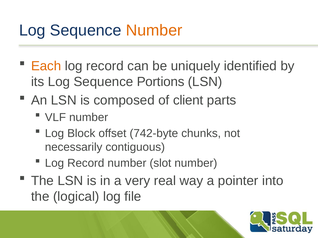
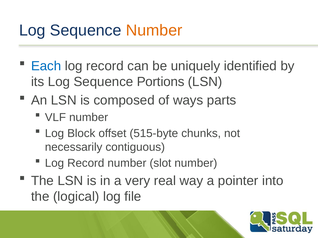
Each colour: orange -> blue
client: client -> ways
742-byte: 742-byte -> 515-byte
